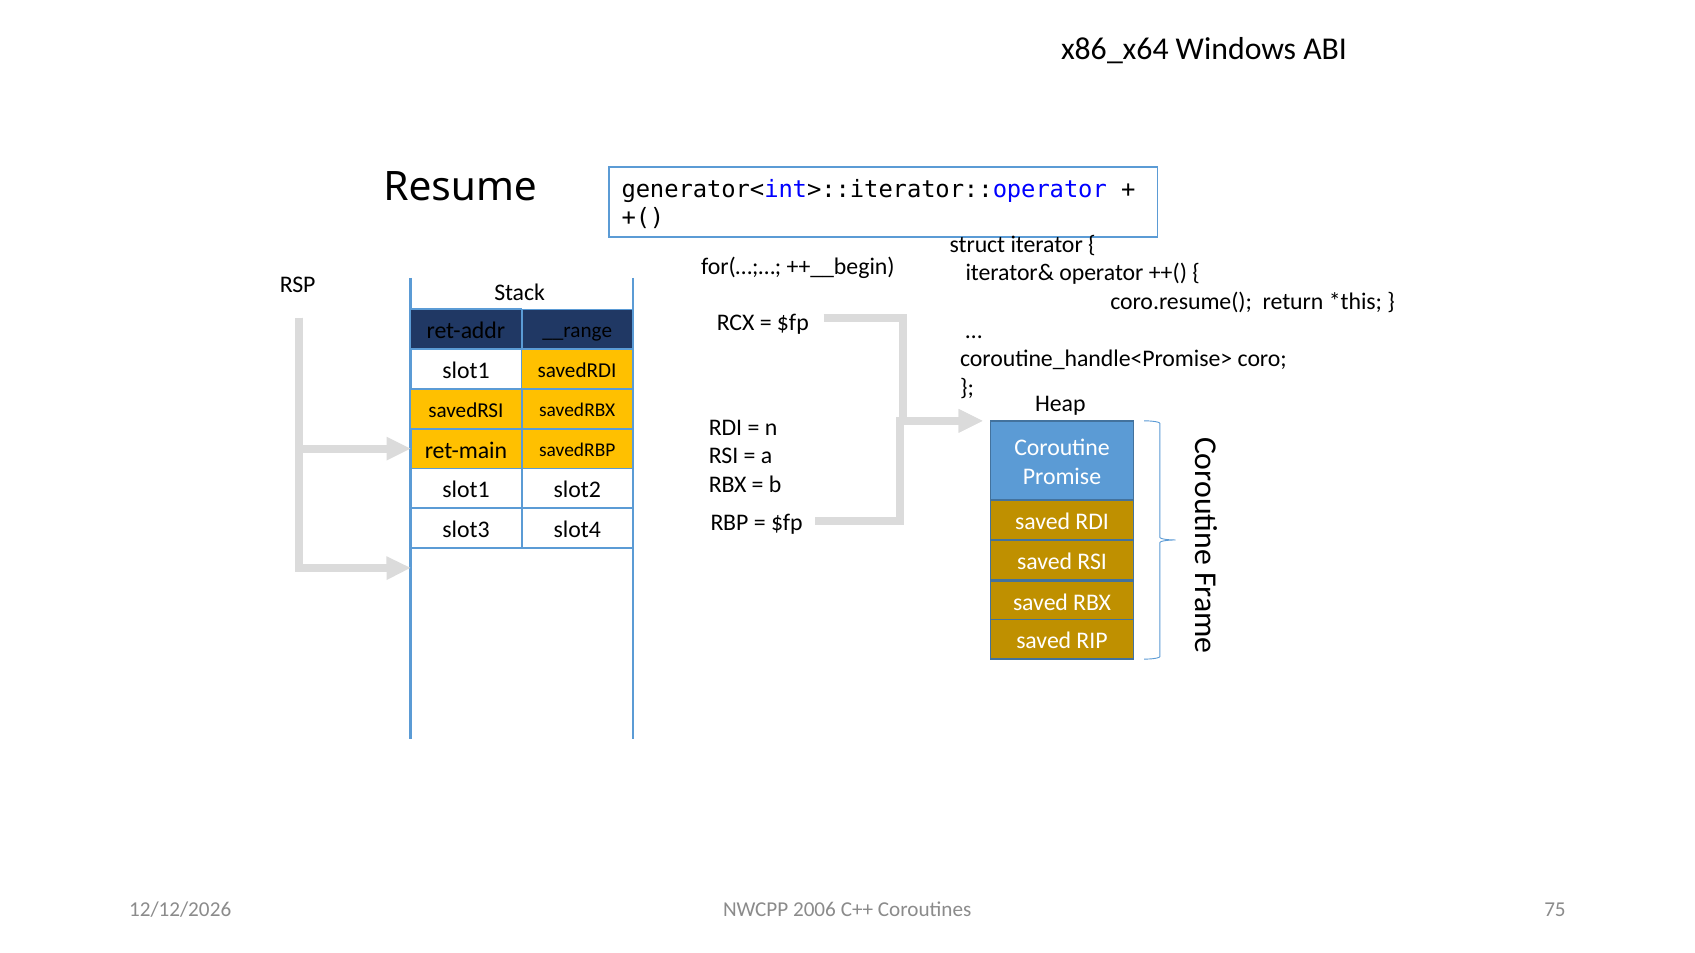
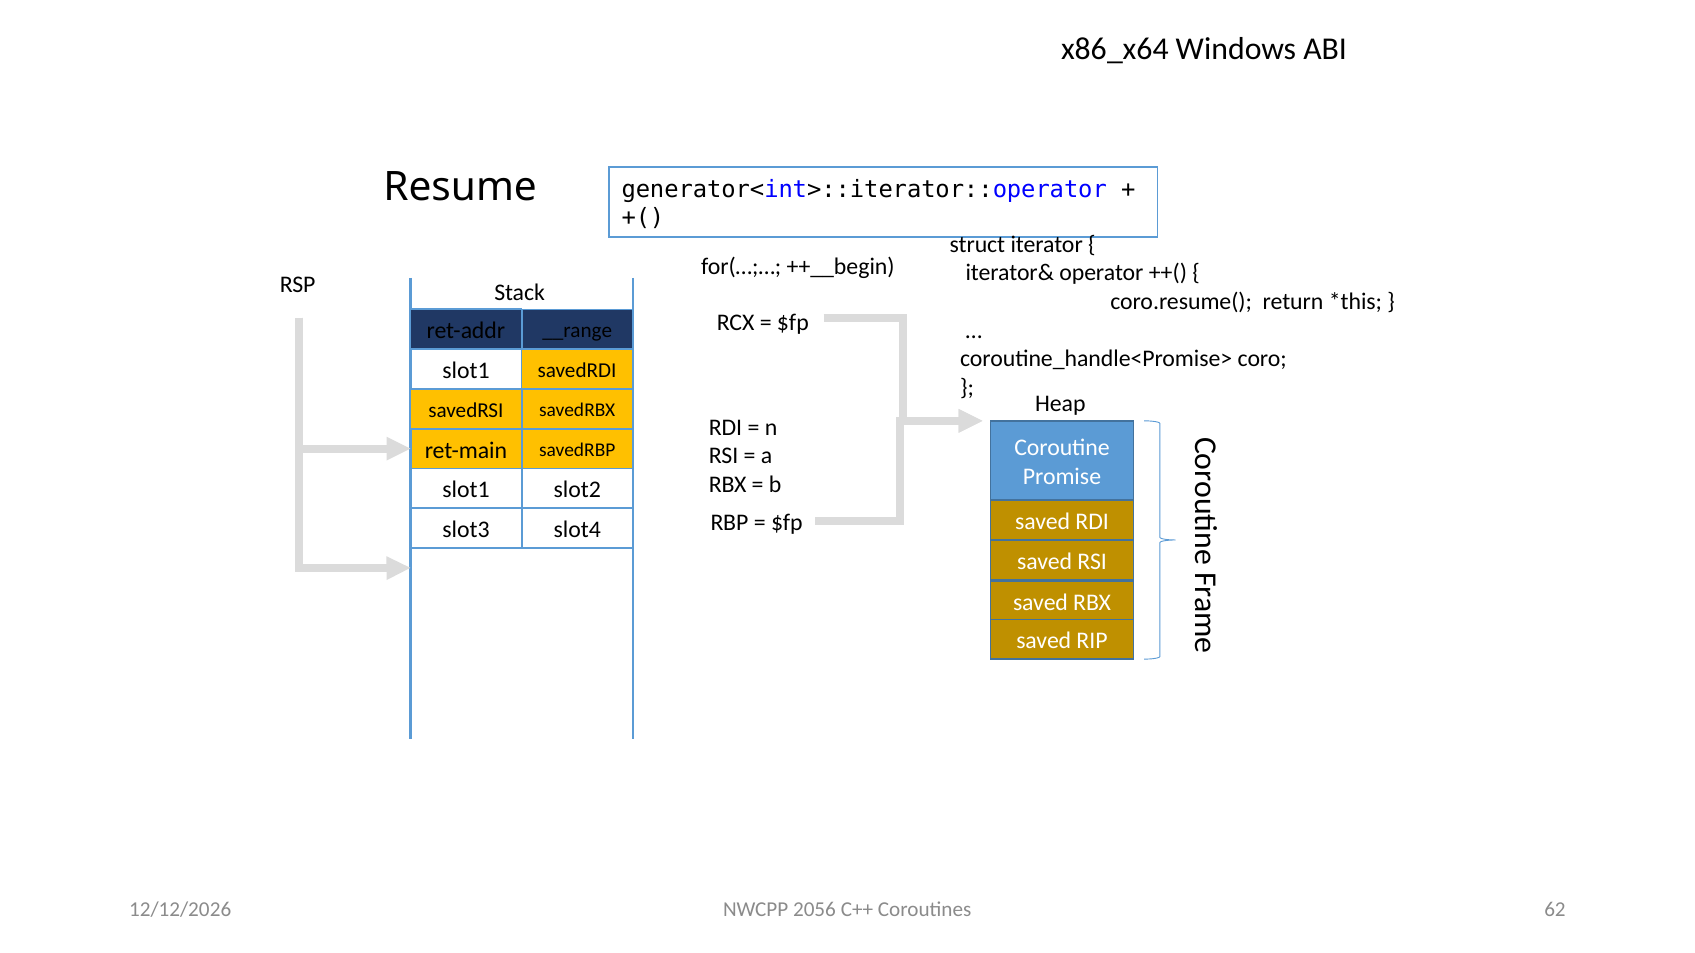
2006: 2006 -> 2056
75: 75 -> 62
